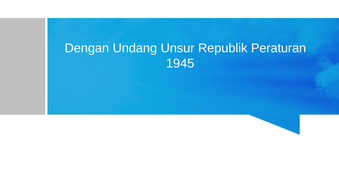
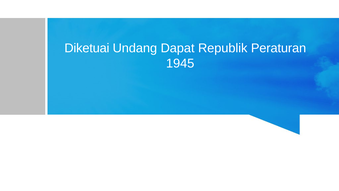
Dengan: Dengan -> Diketuai
Unsur: Unsur -> Dapat
